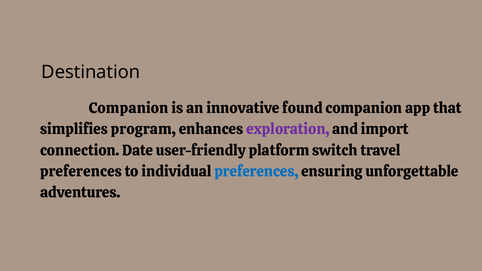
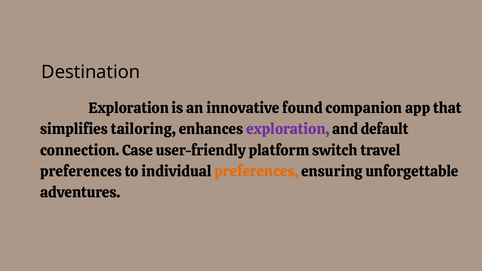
Companion at (129, 108): Companion -> Exploration
program: program -> tailoring
import: import -> default
Date: Date -> Case
preferences at (256, 172) colour: blue -> orange
